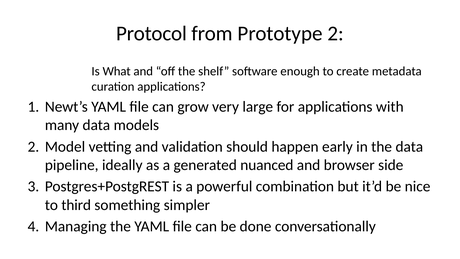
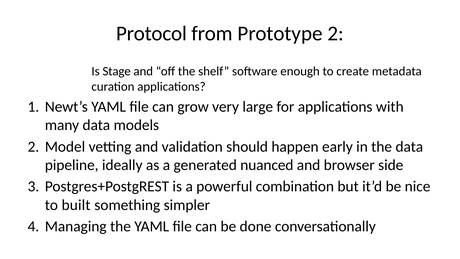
What: What -> Stage
third: third -> built
